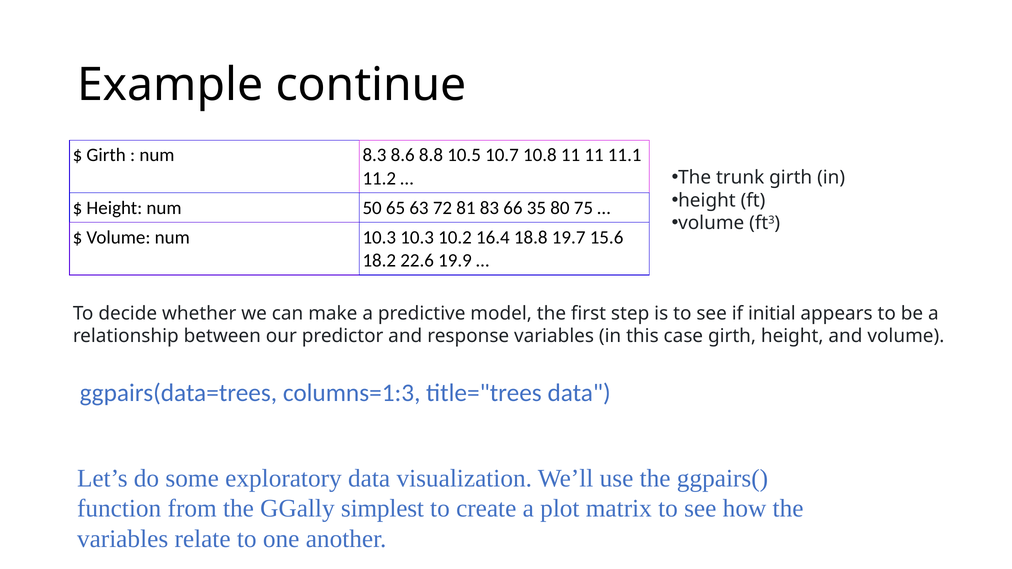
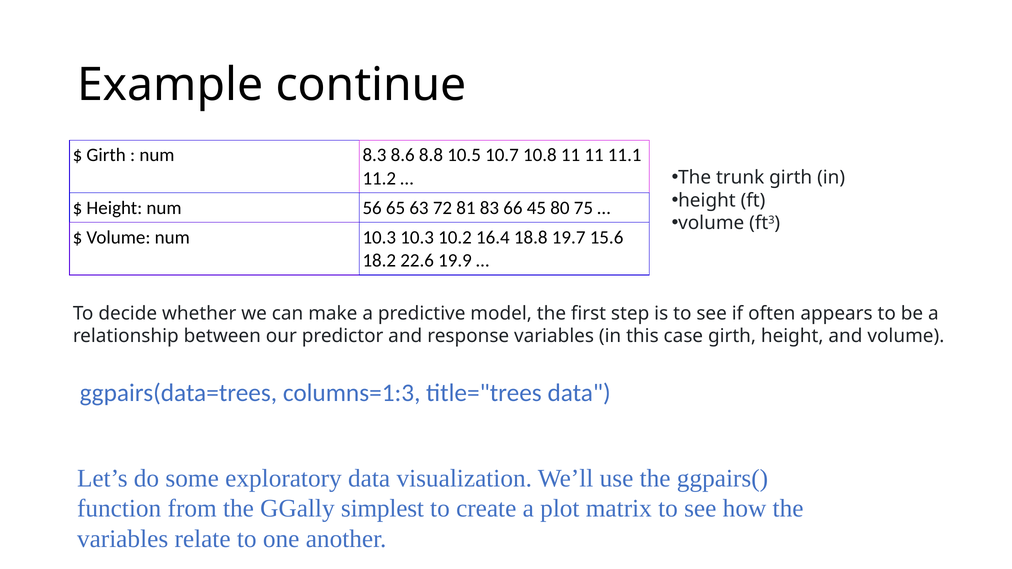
50: 50 -> 56
35: 35 -> 45
initial: initial -> often
